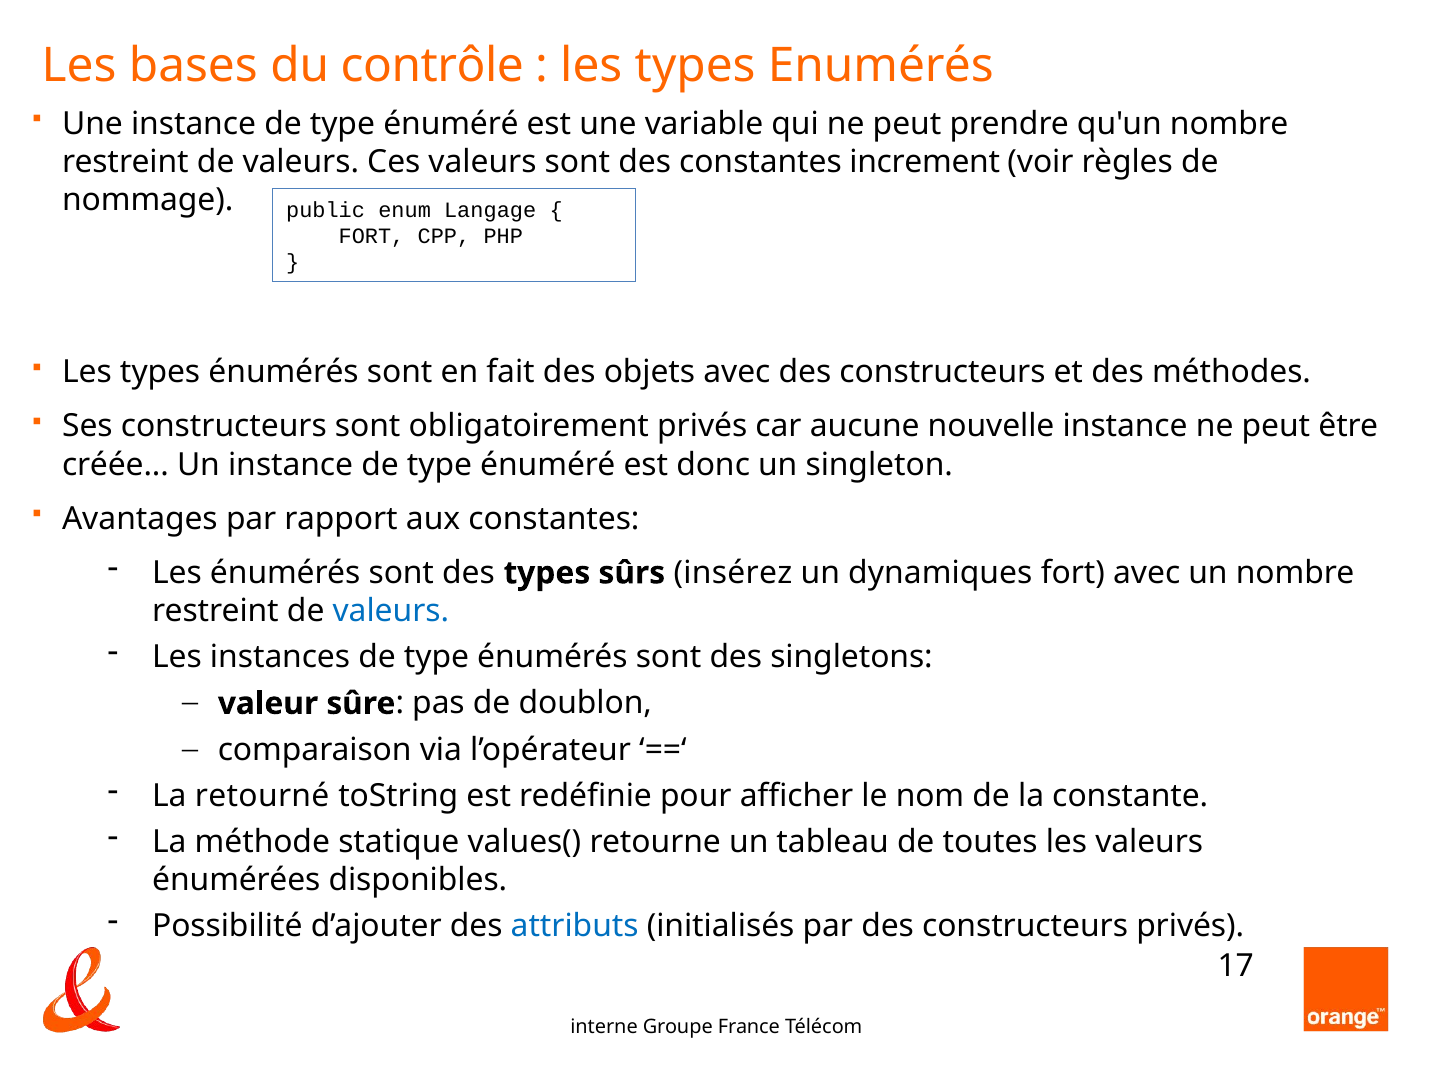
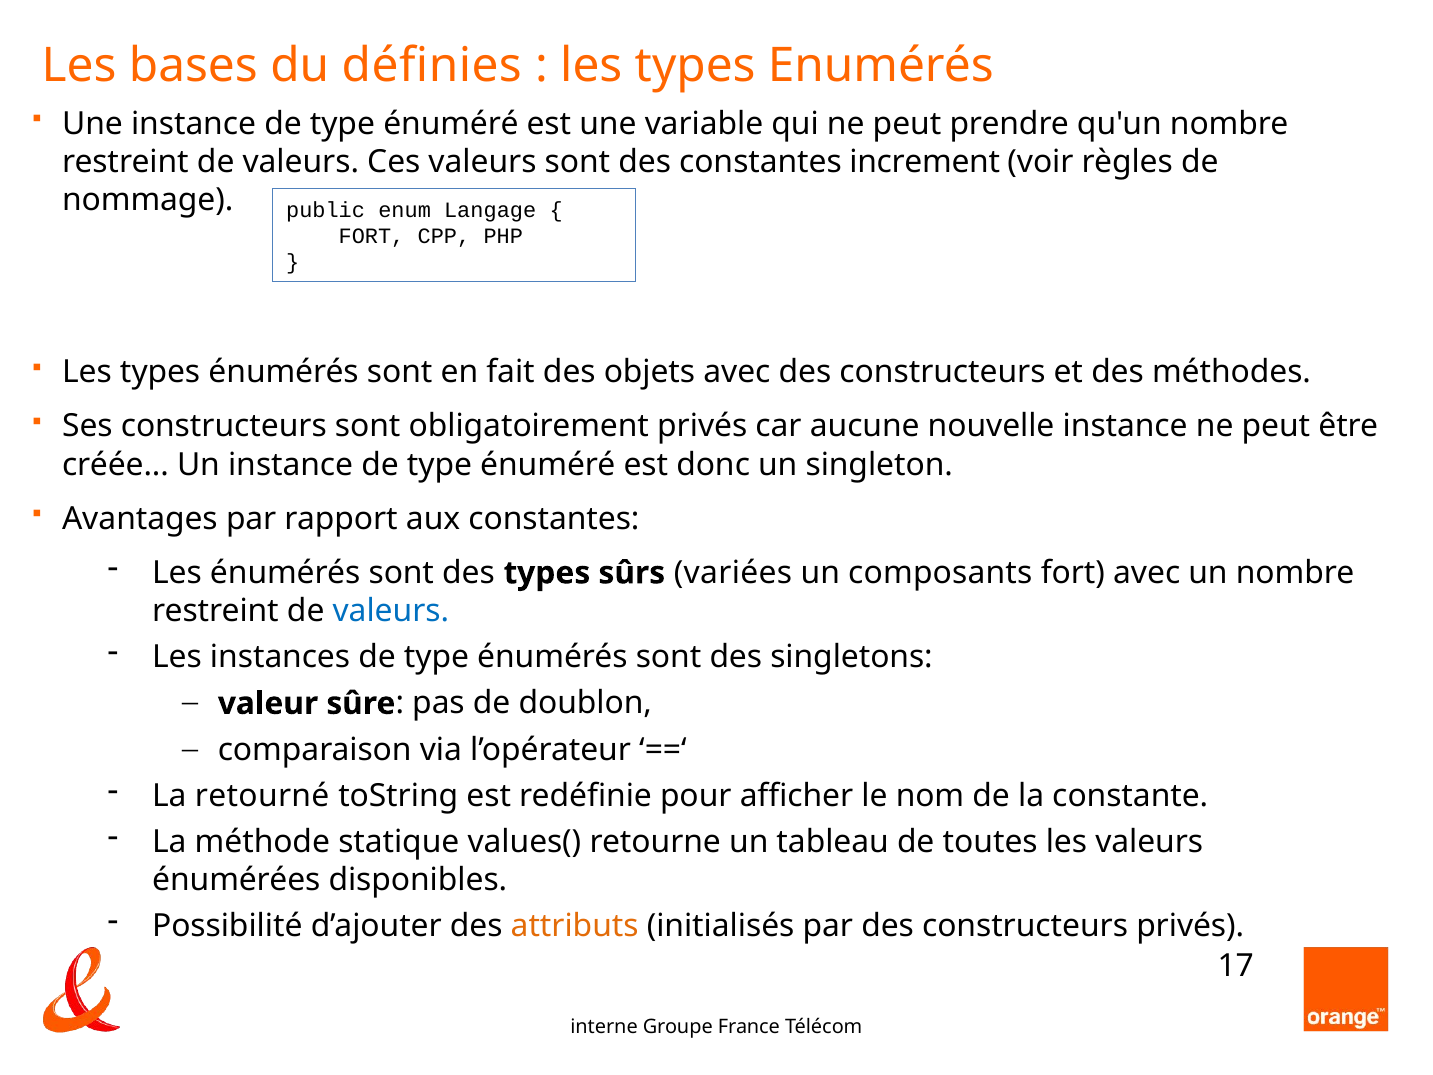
contrôle: contrôle -> définies
insérez: insérez -> variées
dynamiques: dynamiques -> composants
attributs colour: blue -> orange
